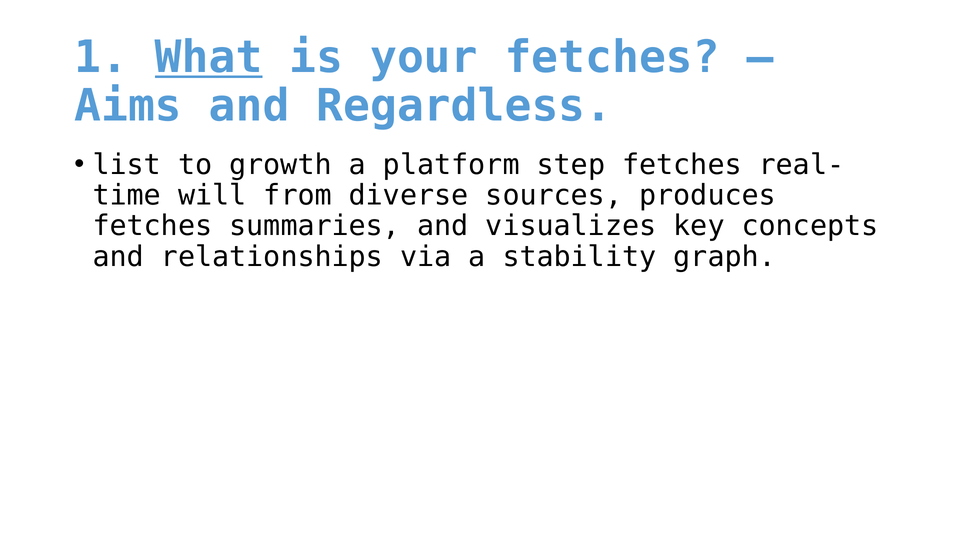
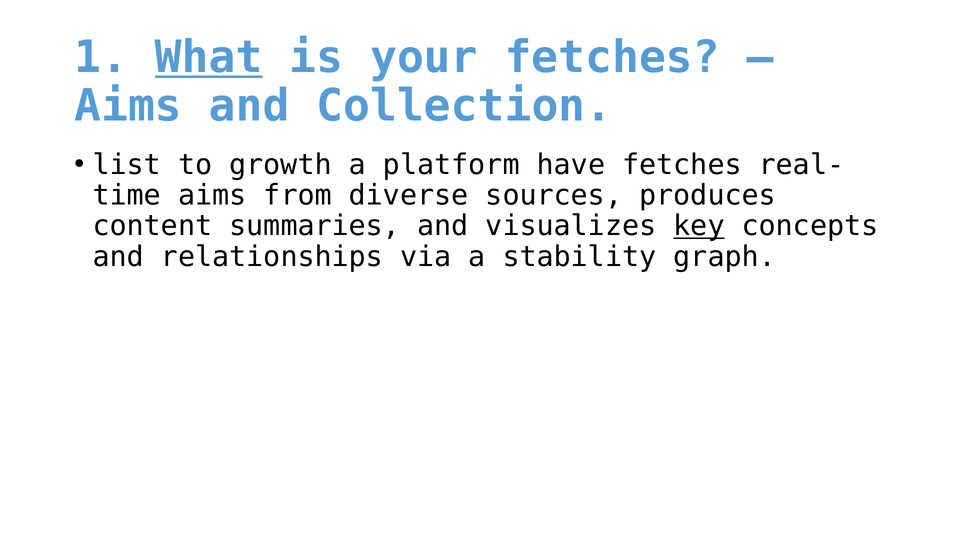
Regardless: Regardless -> Collection
step: step -> have
will at (212, 196): will -> aims
fetches at (152, 226): fetches -> content
key underline: none -> present
